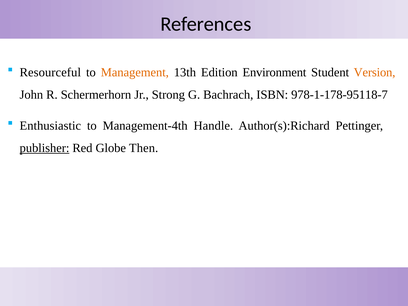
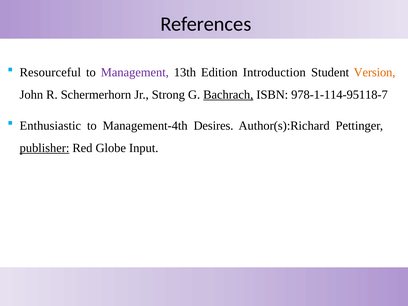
Management colour: orange -> purple
Environment: Environment -> Introduction
Bachrach underline: none -> present
978-1-178-95118-7: 978-1-178-95118-7 -> 978-1-114-95118-7
Handle: Handle -> Desires
Then: Then -> Input
